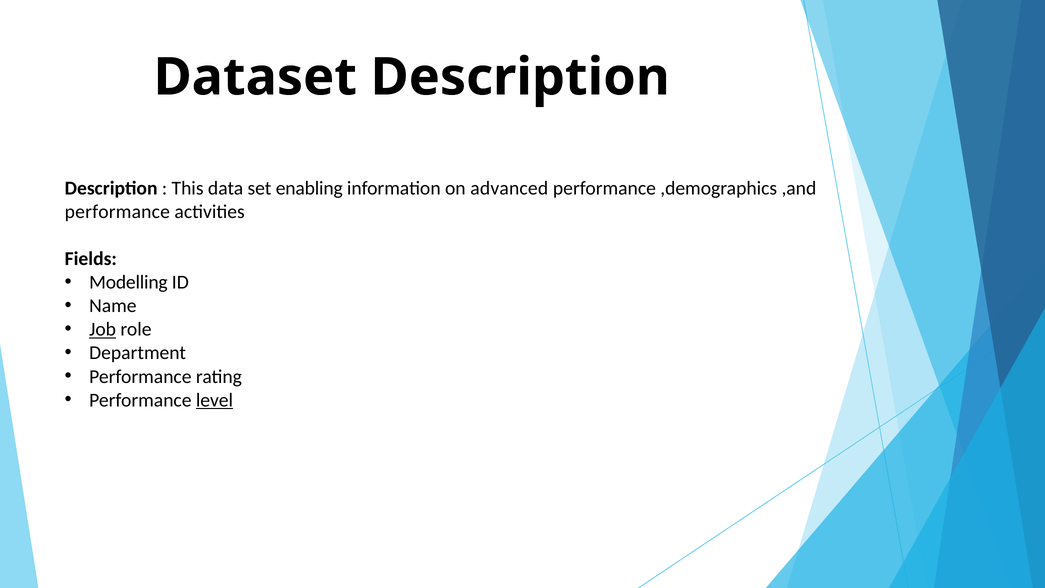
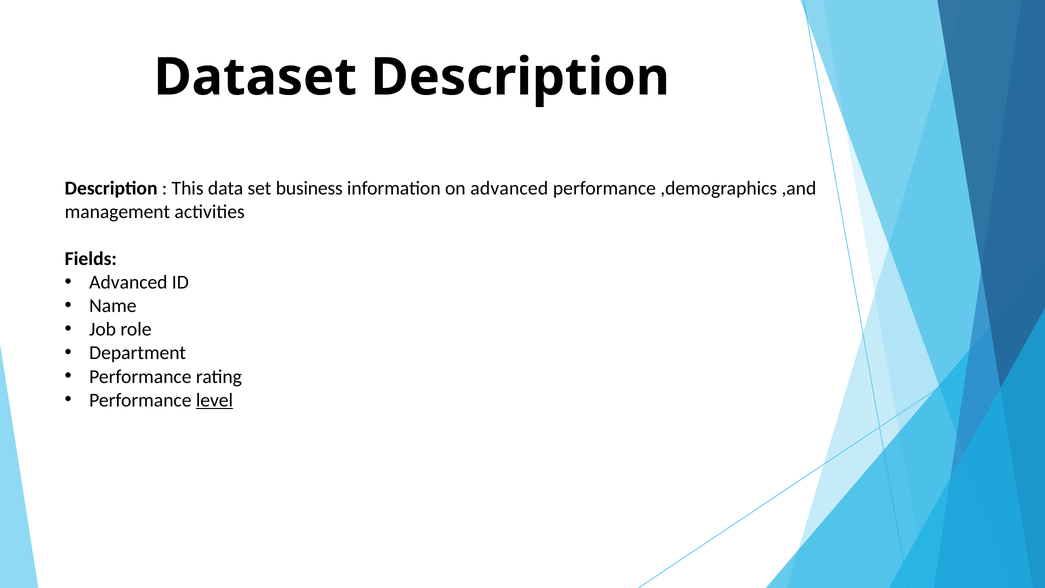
enabling: enabling -> business
performance at (117, 212): performance -> management
Modelling at (128, 282): Modelling -> Advanced
Job underline: present -> none
